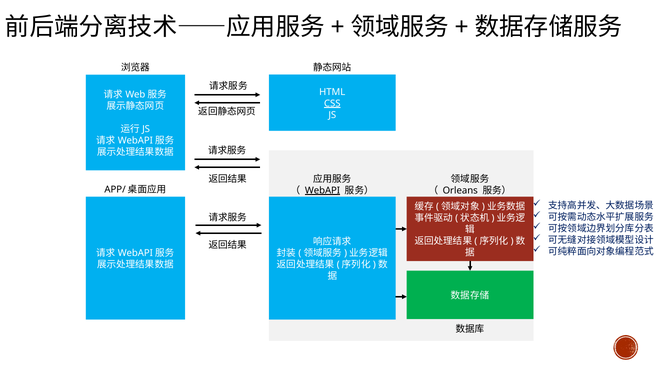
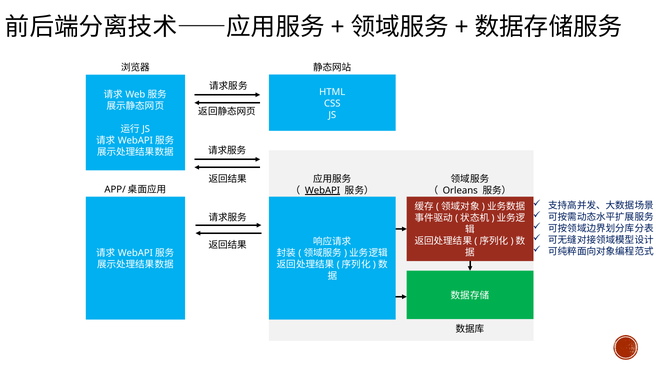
CSS underline: present -> none
